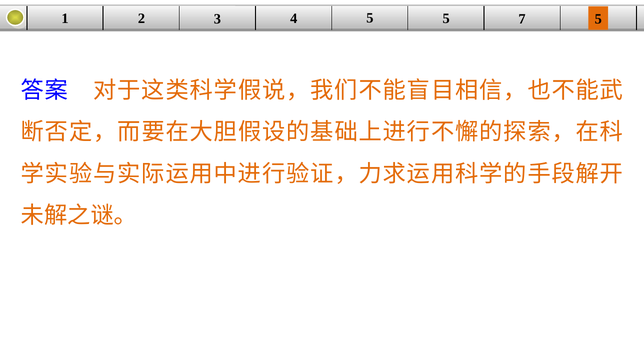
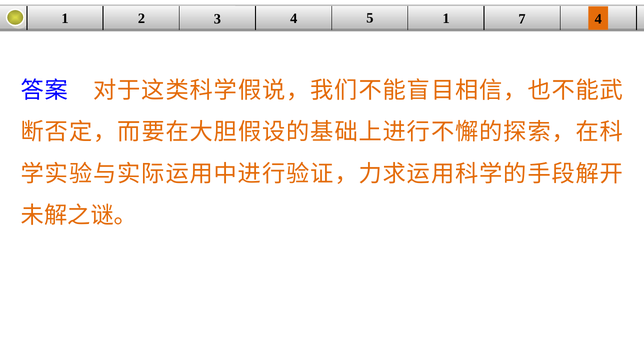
5 5: 5 -> 1
7 5: 5 -> 4
